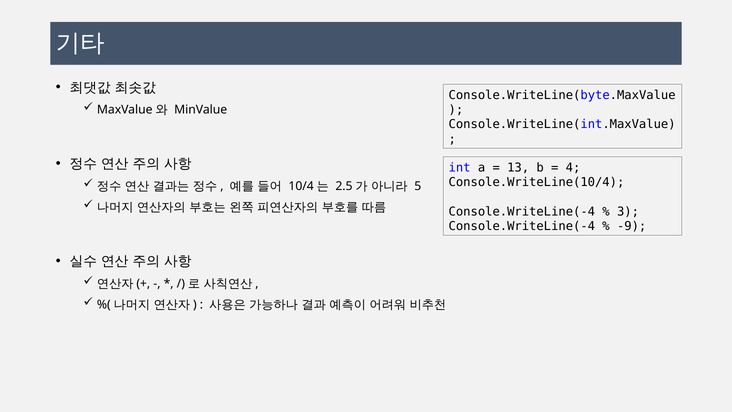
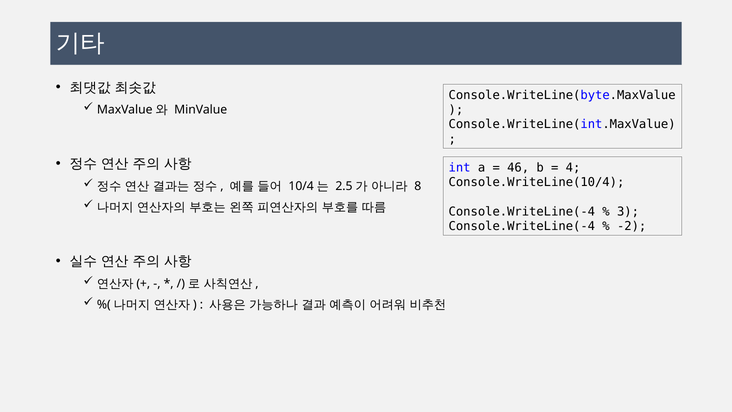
13: 13 -> 46
5: 5 -> 8
-9: -9 -> -2
